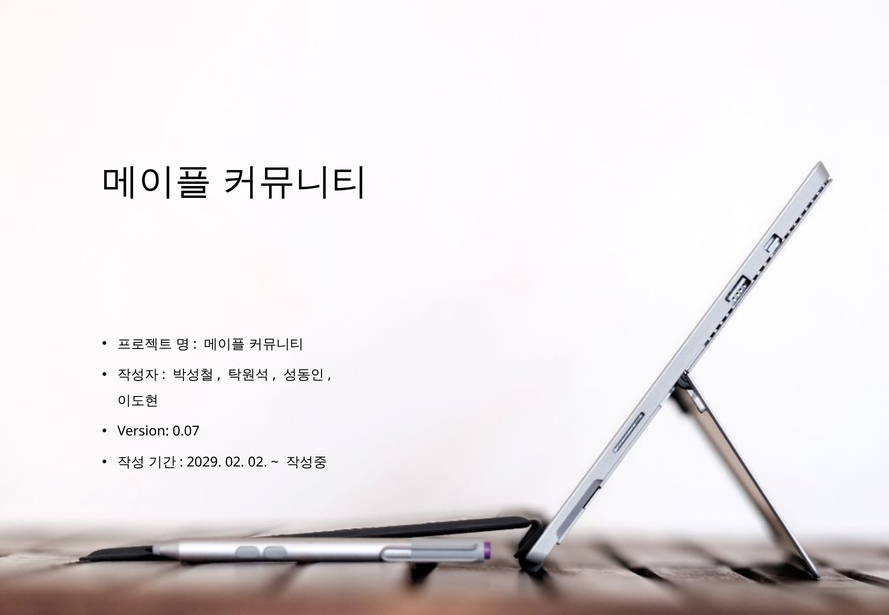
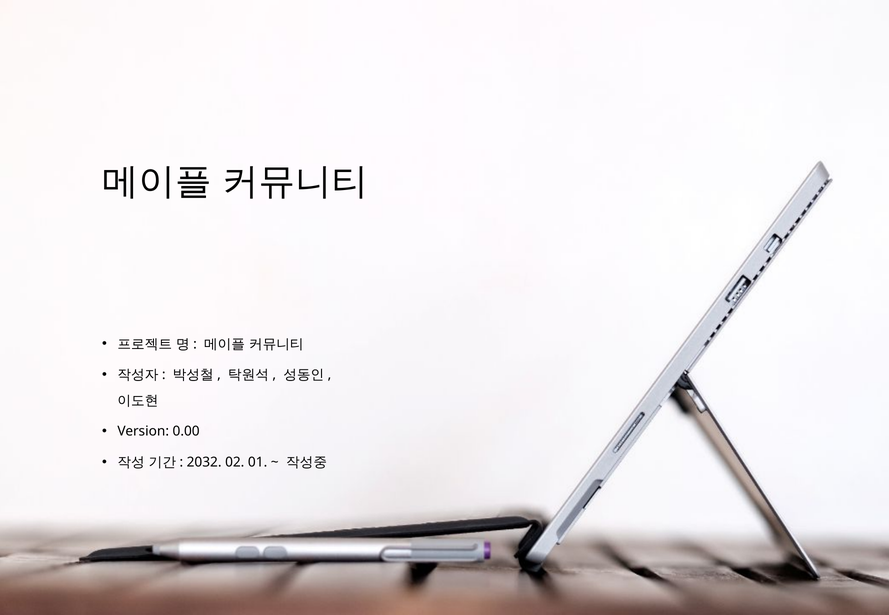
0.07: 0.07 -> 0.00
2029: 2029 -> 2032
02 02: 02 -> 01
